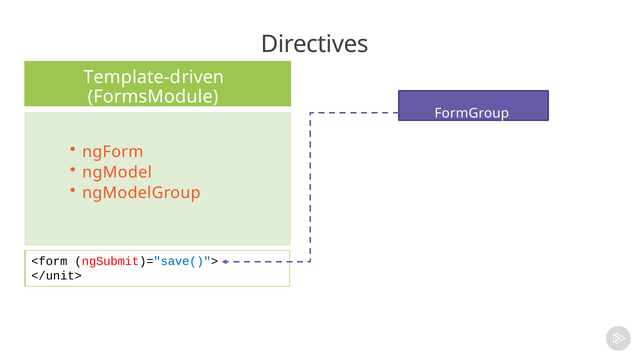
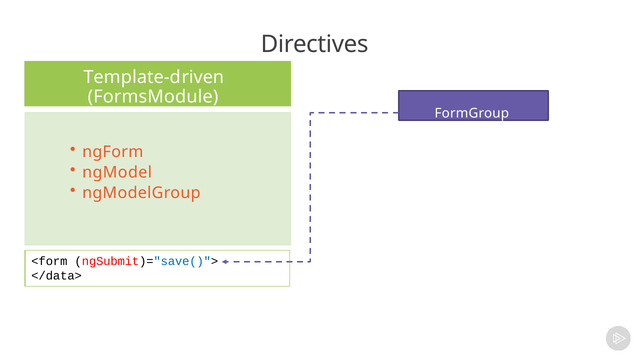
</unit>: </unit> -> </data>
